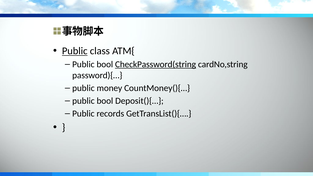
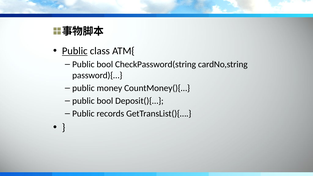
CheckPassword(string underline: present -> none
